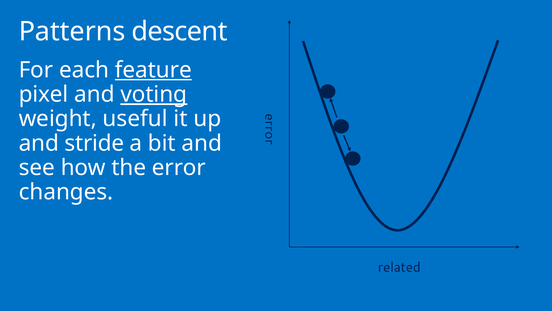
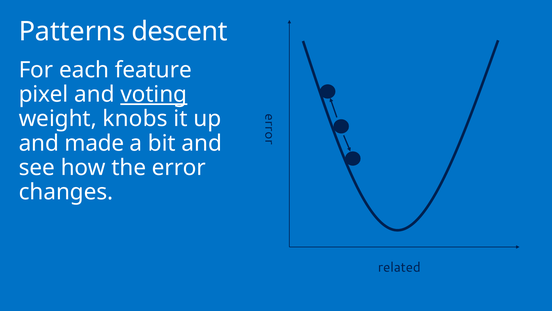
feature underline: present -> none
useful: useful -> knobs
stride: stride -> made
